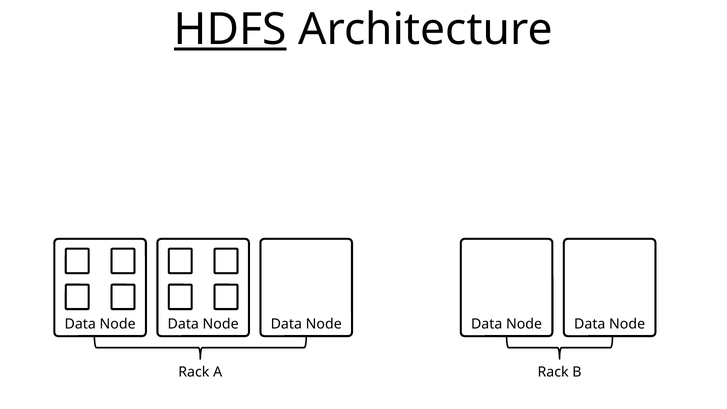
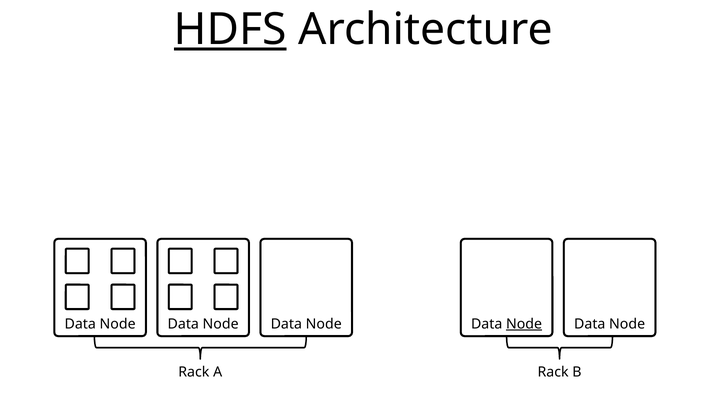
Node at (524, 324) underline: none -> present
